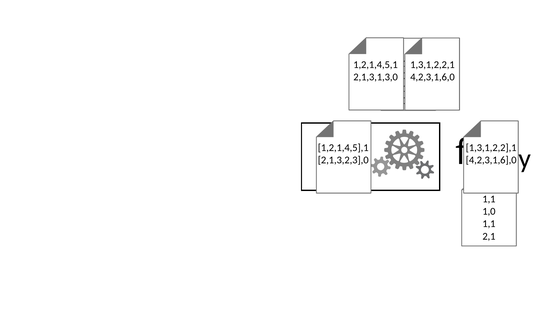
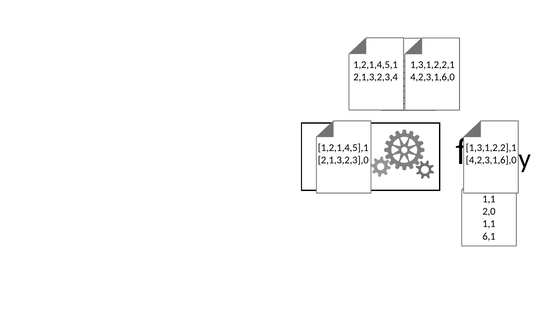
2,1,3,1,3,0: 2,1,3,1,3,0 -> 2,1,3,2,3,4
1,0: 1,0 -> 2,0
2,1: 2,1 -> 6,1
